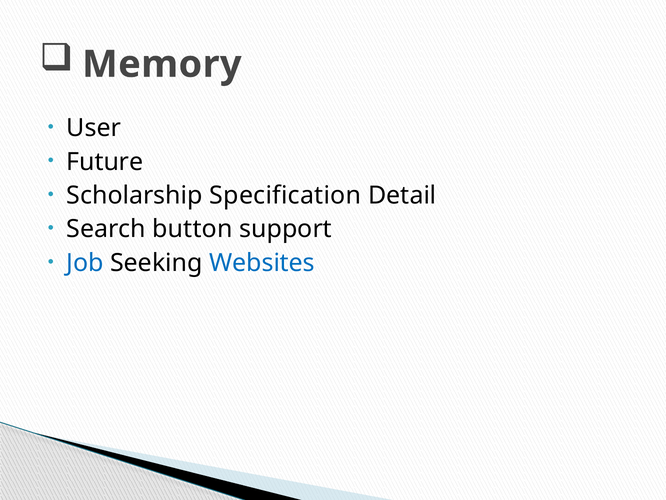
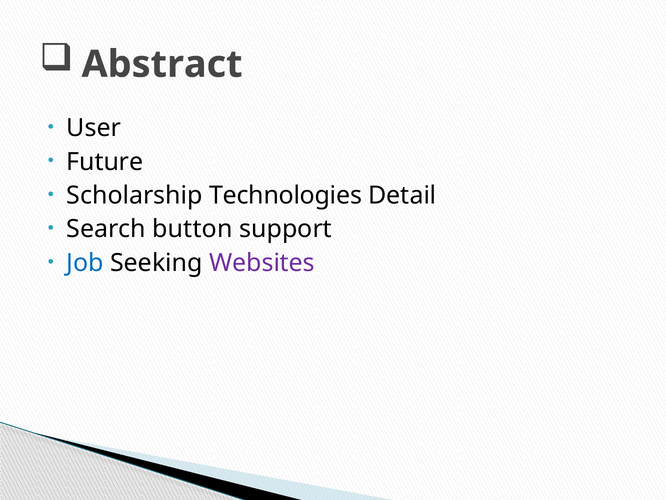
Memory: Memory -> Abstract
Specification: Specification -> Technologies
Websites colour: blue -> purple
